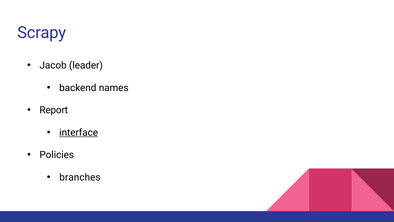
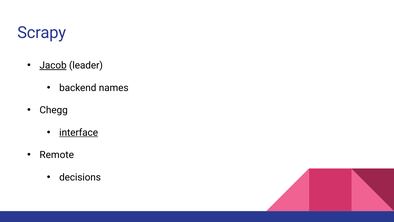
Jacob underline: none -> present
Report: Report -> Chegg
Policies: Policies -> Remote
branches: branches -> decisions
